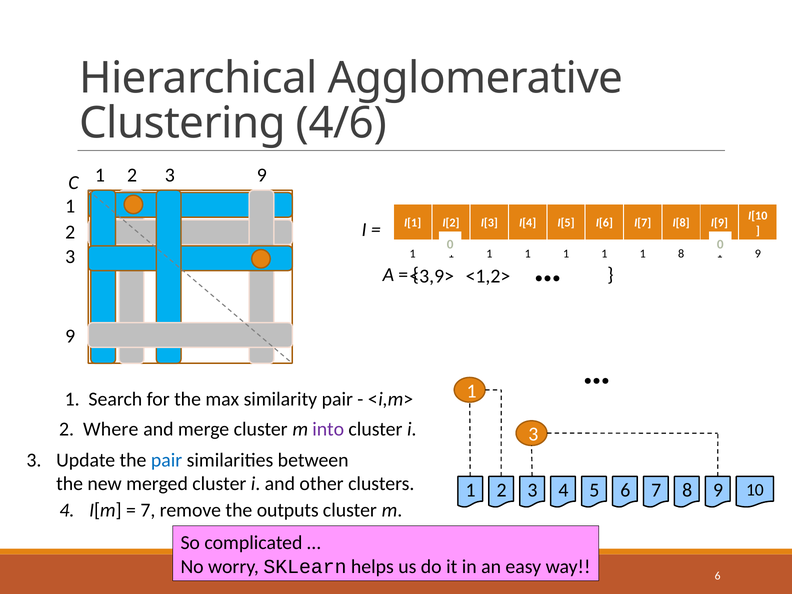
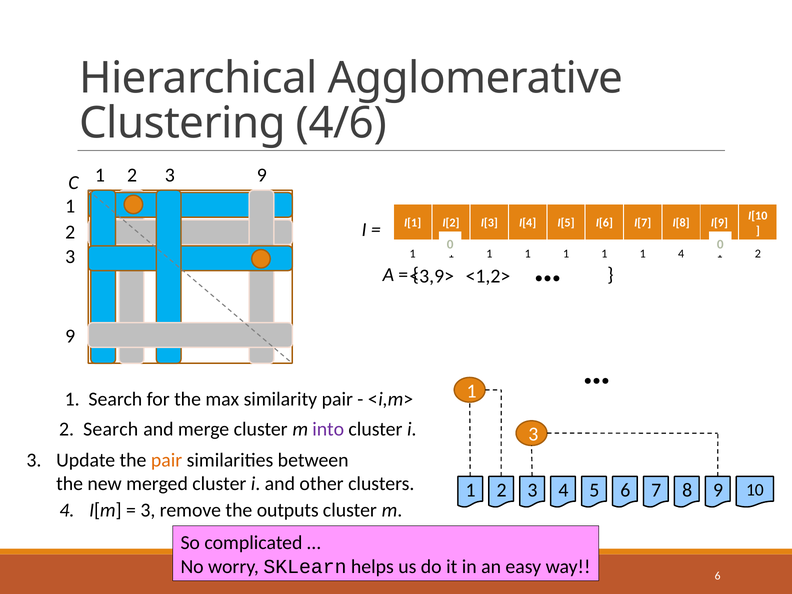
1 8: 8 -> 4
9 at (758, 254): 9 -> 2
2 Where: Where -> Search
pair at (167, 460) colour: blue -> orange
7 at (148, 510): 7 -> 3
